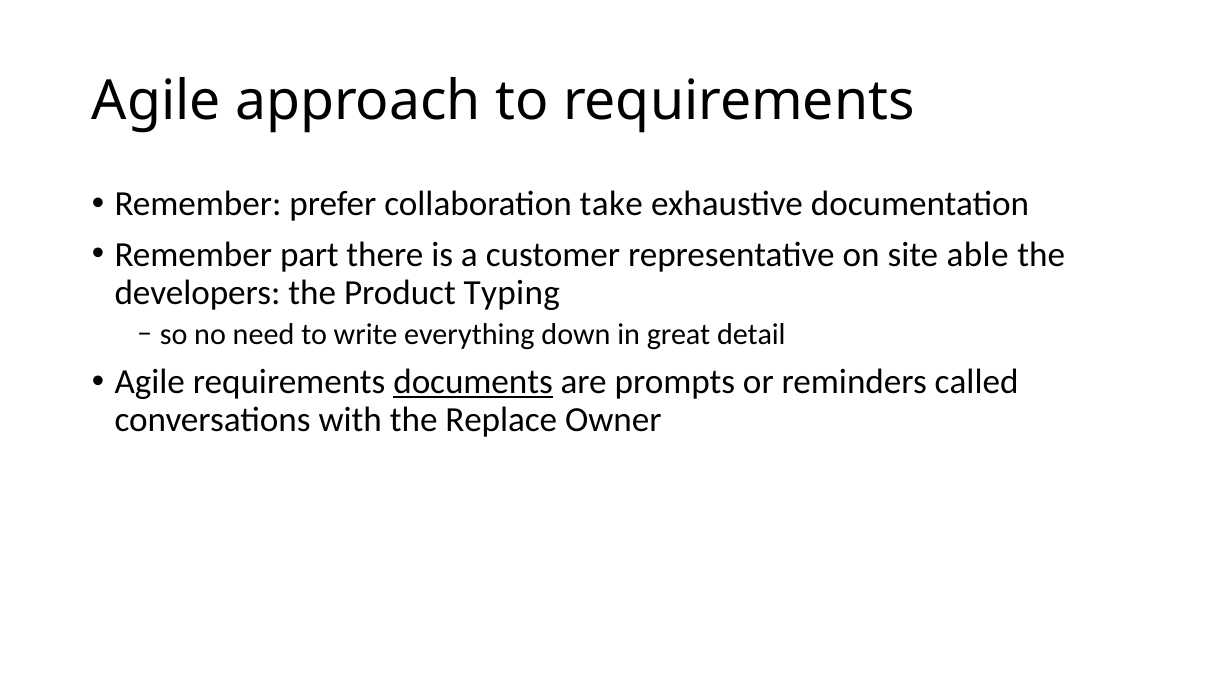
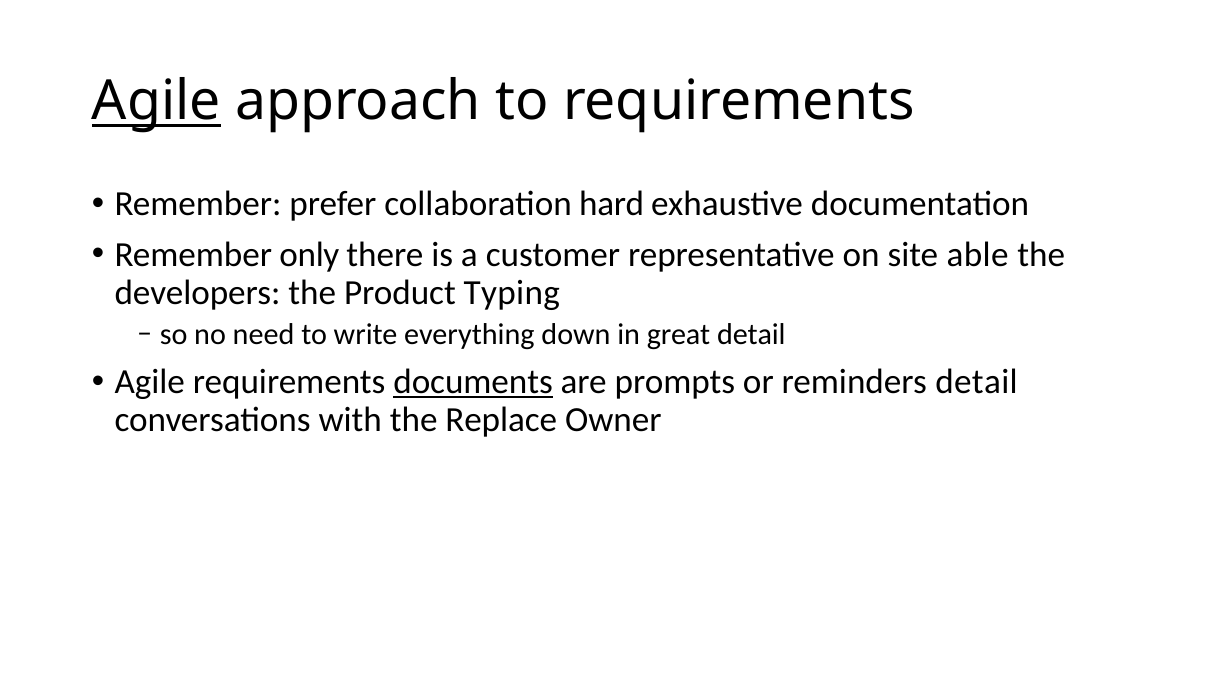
Agile at (156, 101) underline: none -> present
take: take -> hard
part: part -> only
reminders called: called -> detail
